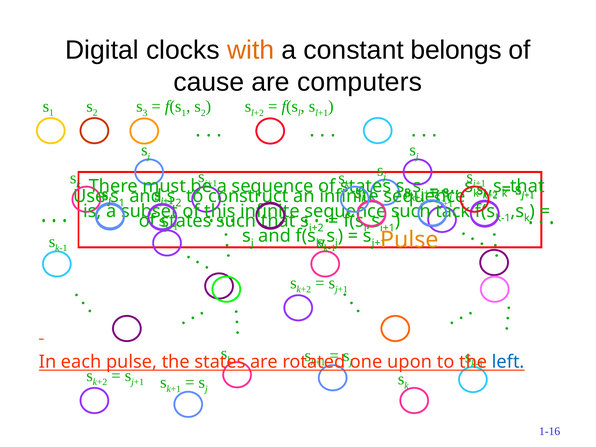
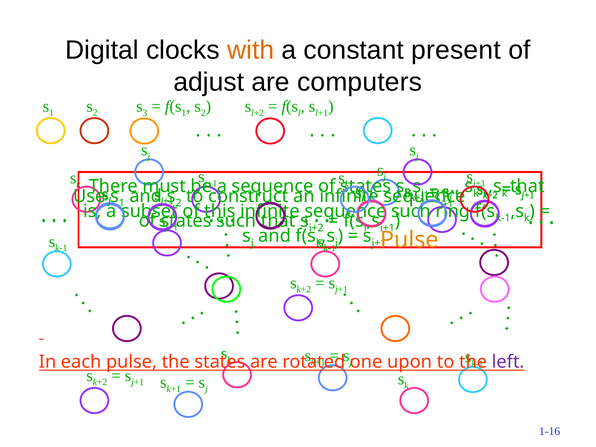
belongs: belongs -> present
cause: cause -> adjust
tack: tack -> ring
left colour: blue -> purple
